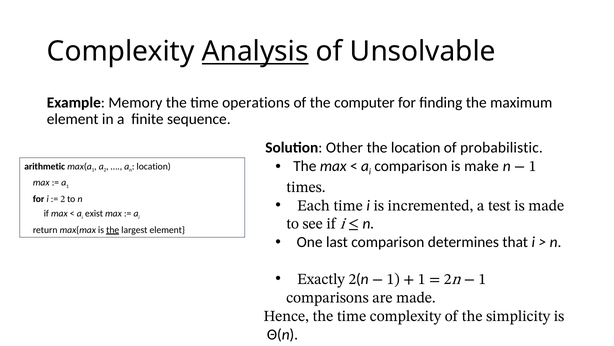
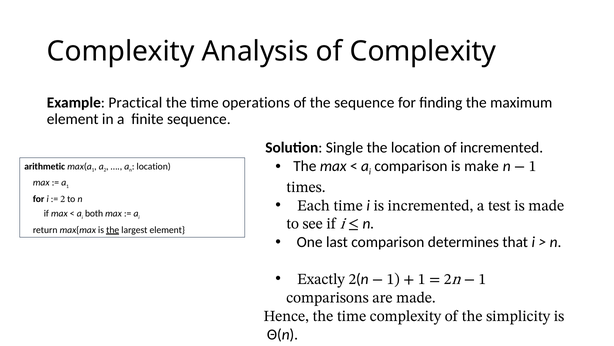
Analysis underline: present -> none
of Unsolvable: Unsolvable -> Complexity
Memory: Memory -> Practical
the computer: computer -> sequence
Other: Other -> Single
of probabilistic: probabilistic -> incremented
exist: exist -> both
